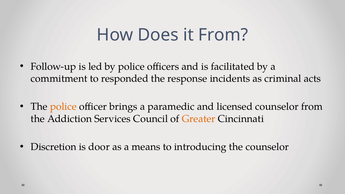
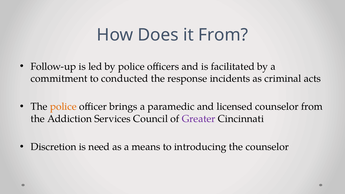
responded: responded -> conducted
Greater colour: orange -> purple
door: door -> need
